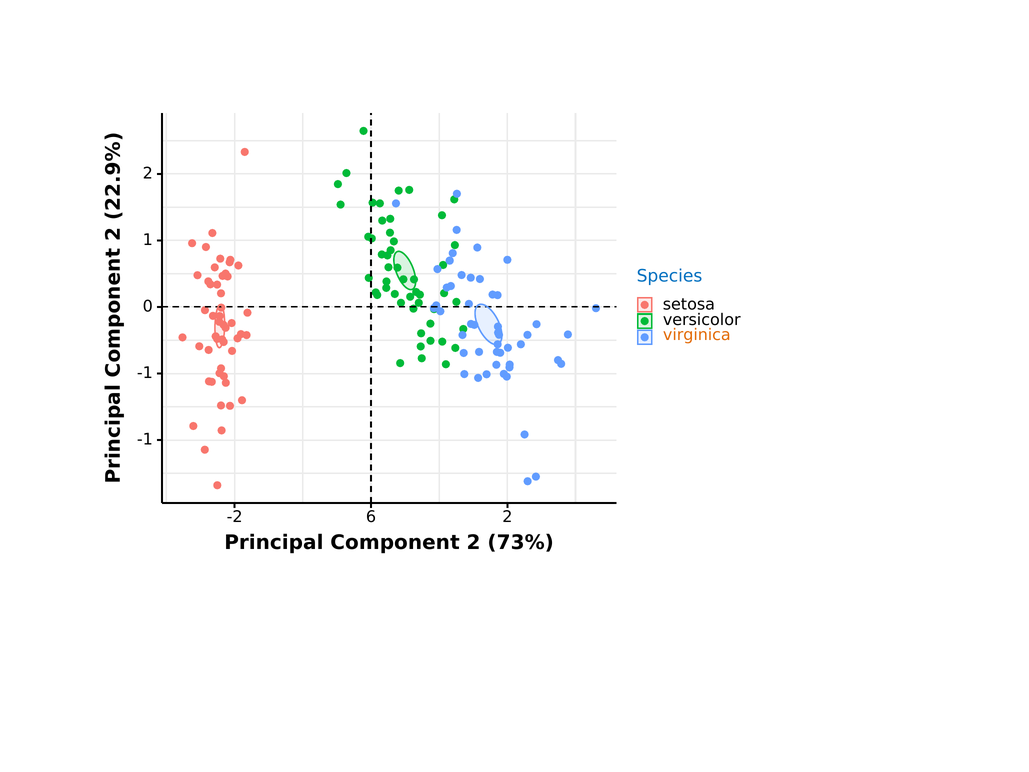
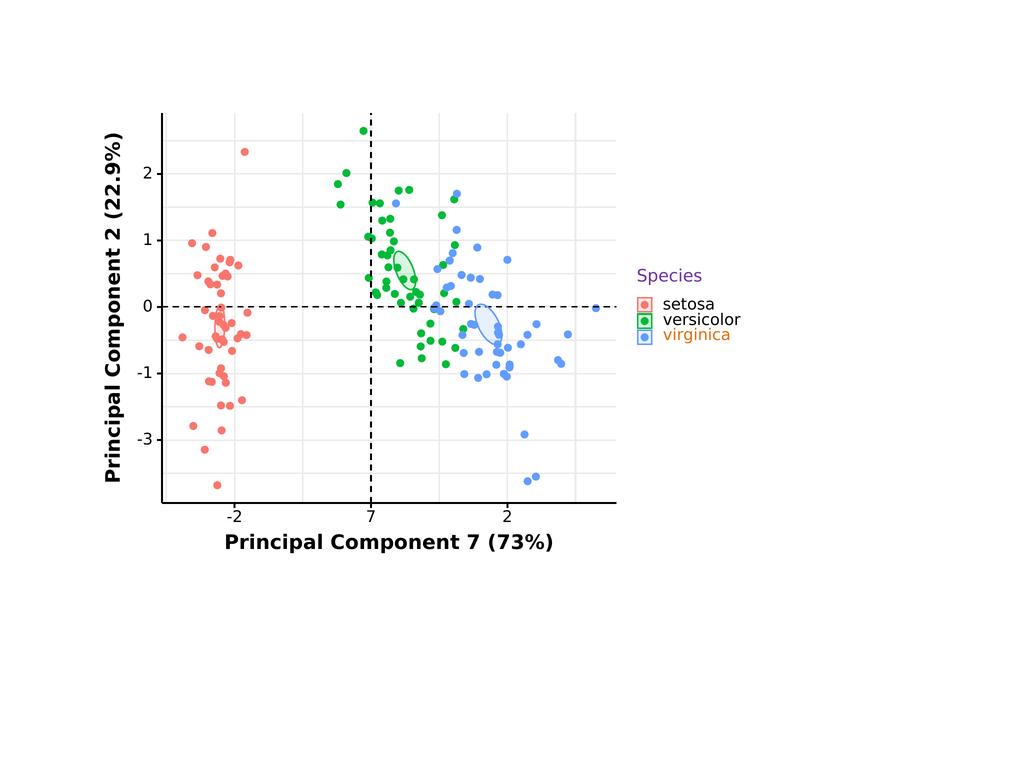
Species colour: blue -> purple
-1 at (145, 439): -1 -> -3
-2 6: 6 -> 7
Component 2: 2 -> 7
